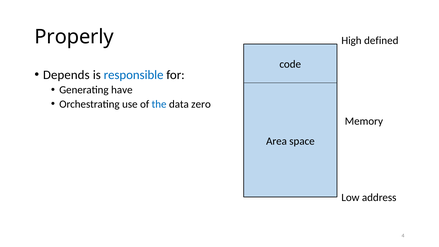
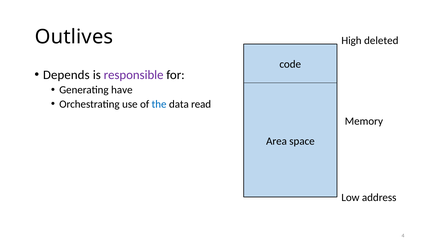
Properly: Properly -> Outlives
defined: defined -> deleted
responsible colour: blue -> purple
zero: zero -> read
